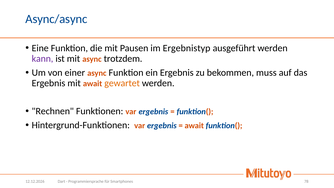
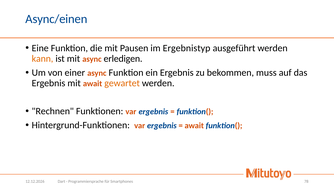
Async/async: Async/async -> Async/einen
kann colour: purple -> orange
trotzdem: trotzdem -> erledigen
